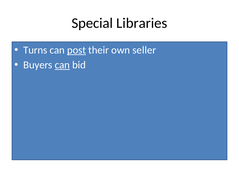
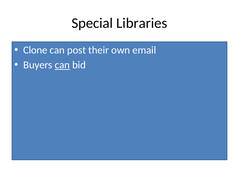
Turns: Turns -> Clone
post underline: present -> none
seller: seller -> email
